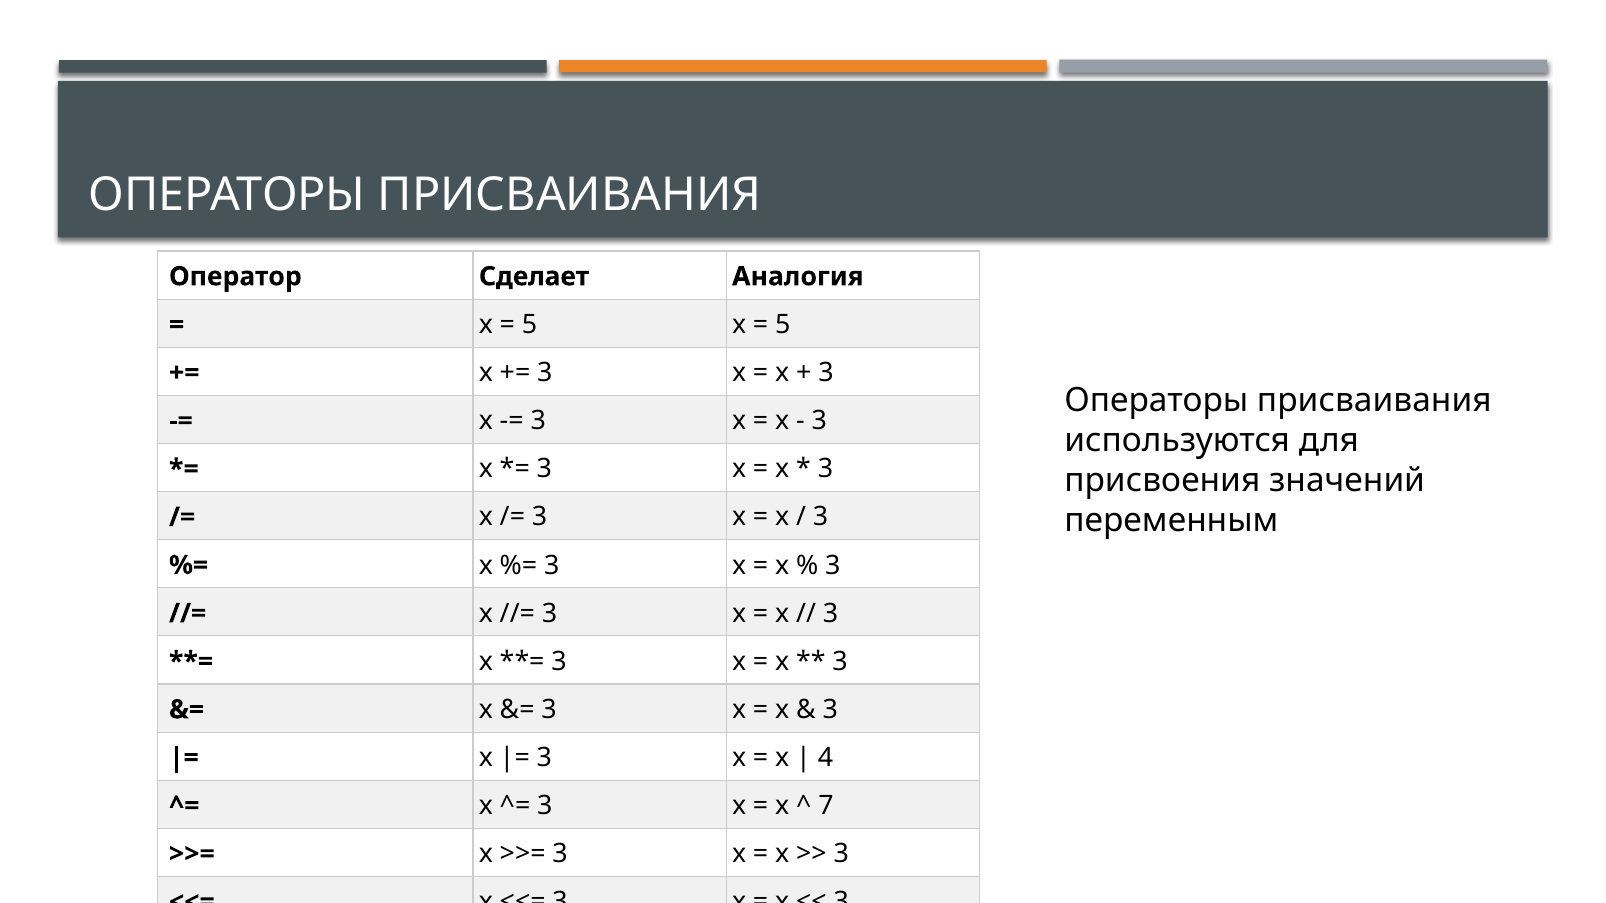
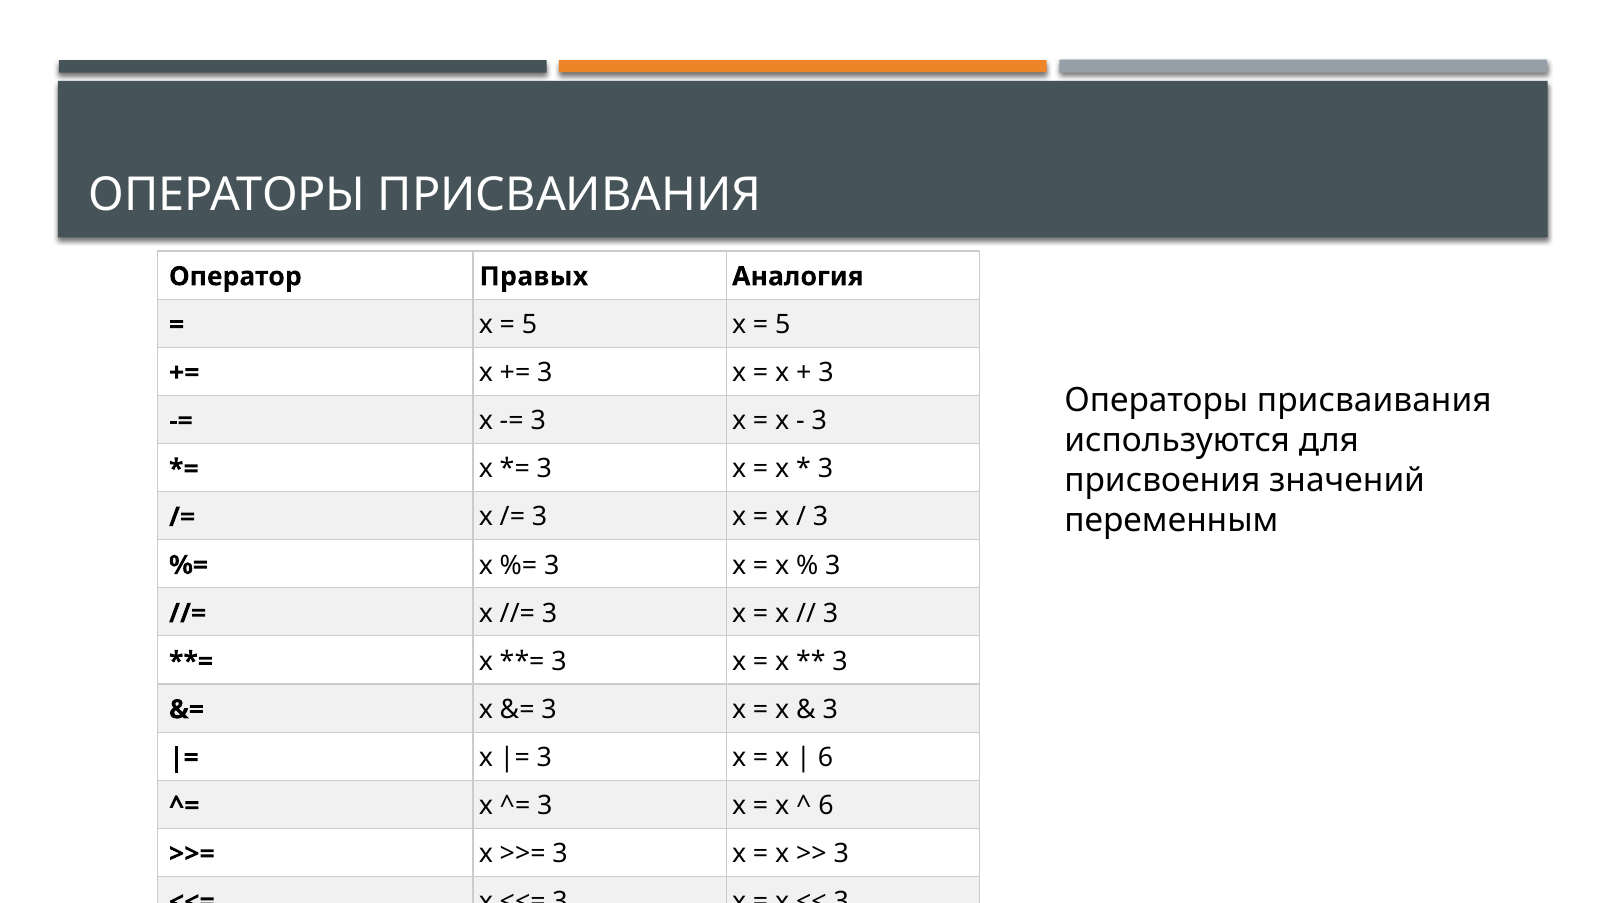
Сделает: Сделает -> Правых
4 at (825, 758): 4 -> 6
7 at (826, 806): 7 -> 6
